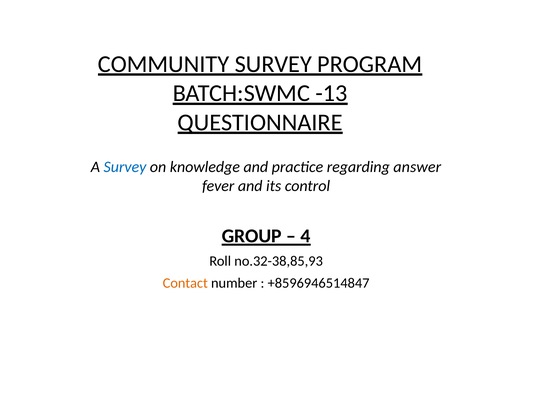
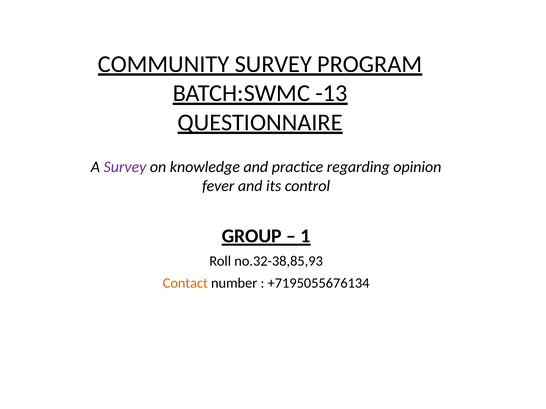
Survey at (125, 167) colour: blue -> purple
answer: answer -> opinion
4: 4 -> 1
+8596946514847: +8596946514847 -> +7195055676134
